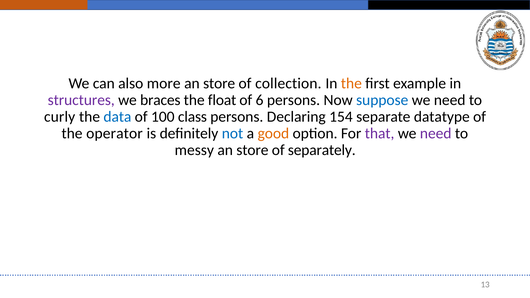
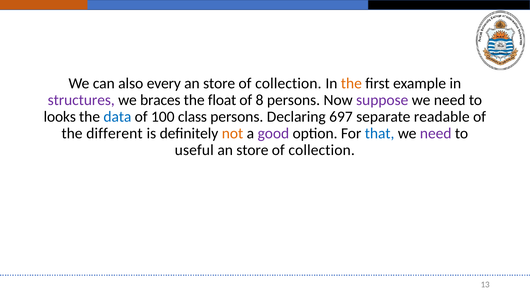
more: more -> every
6: 6 -> 8
suppose colour: blue -> purple
curly: curly -> looks
154: 154 -> 697
datatype: datatype -> readable
operator: operator -> different
not colour: blue -> orange
good colour: orange -> purple
that colour: purple -> blue
messy: messy -> useful
separately at (322, 150): separately -> collection
